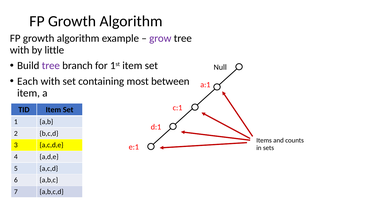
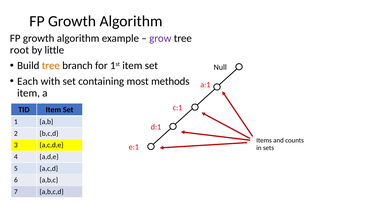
with at (20, 50): with -> root
tree at (51, 66) colour: purple -> orange
between: between -> methods
